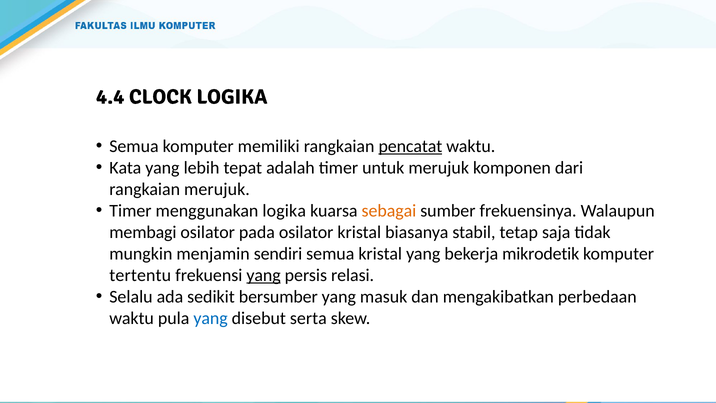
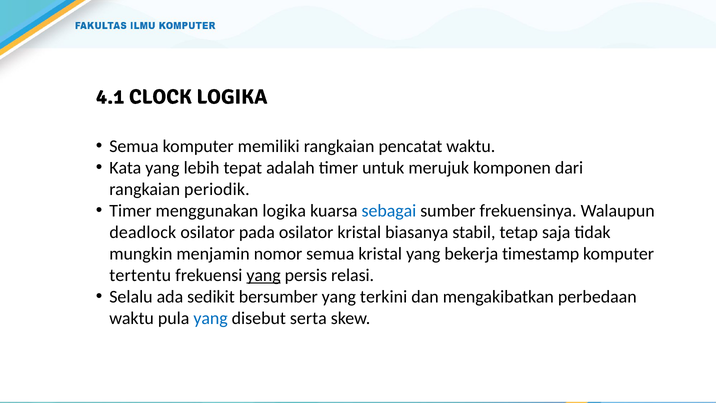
4.4: 4.4 -> 4.1
pencatat underline: present -> none
rangkaian merujuk: merujuk -> periodik
sebagai colour: orange -> blue
membagi: membagi -> deadlock
sendiri: sendiri -> nomor
mikrodetik: mikrodetik -> timestamp
masuk: masuk -> terkini
